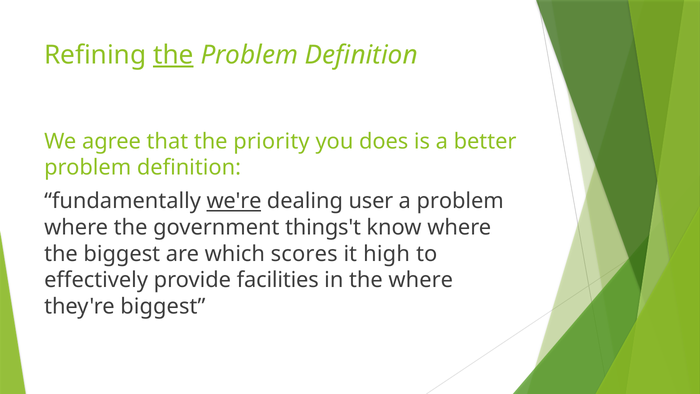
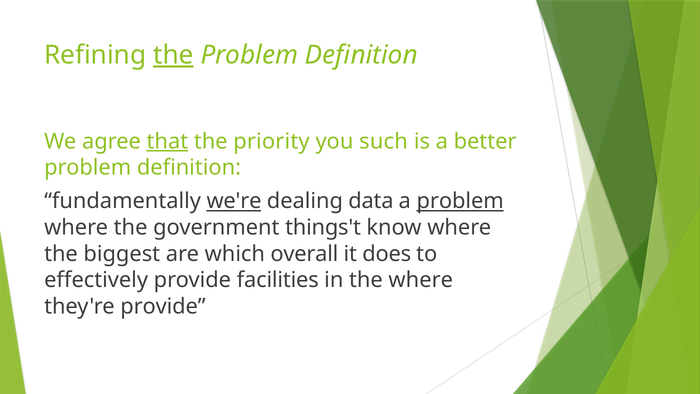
that underline: none -> present
does: does -> such
user: user -> data
problem at (460, 201) underline: none -> present
scores: scores -> overall
high: high -> does
they're biggest: biggest -> provide
